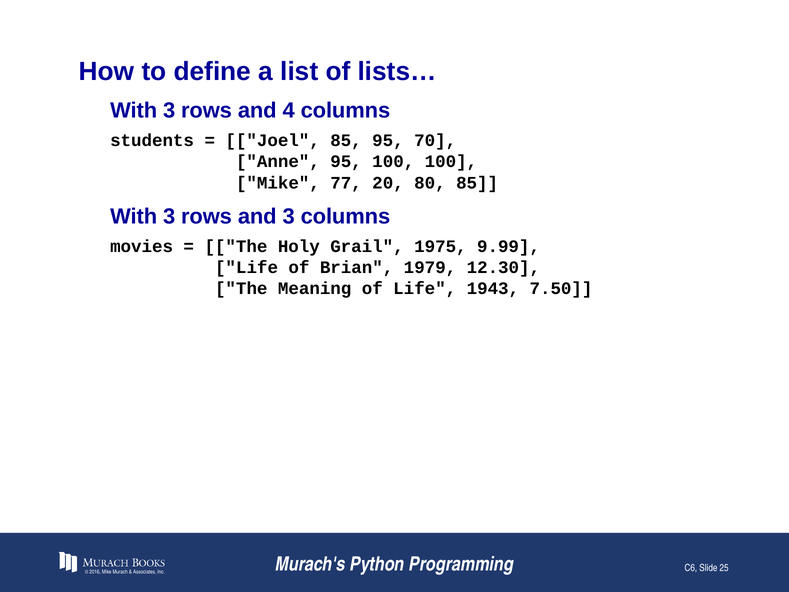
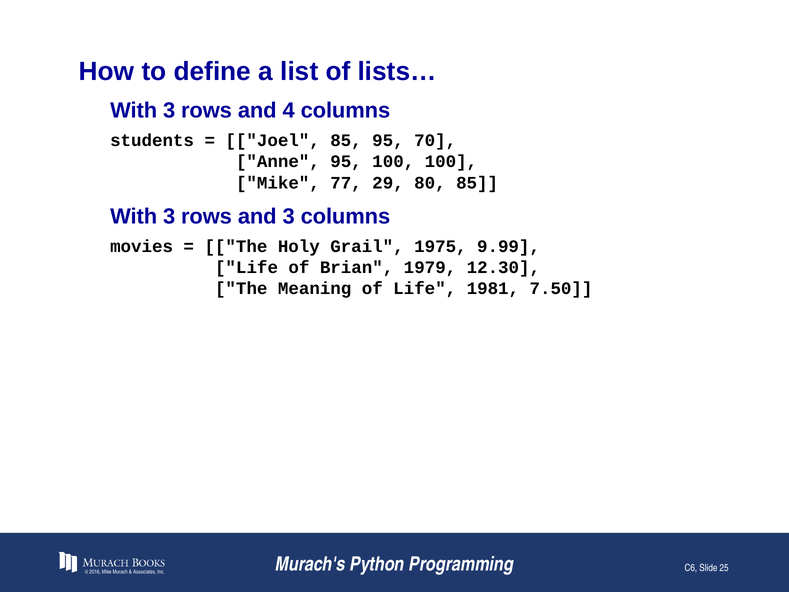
20: 20 -> 29
1943: 1943 -> 1981
